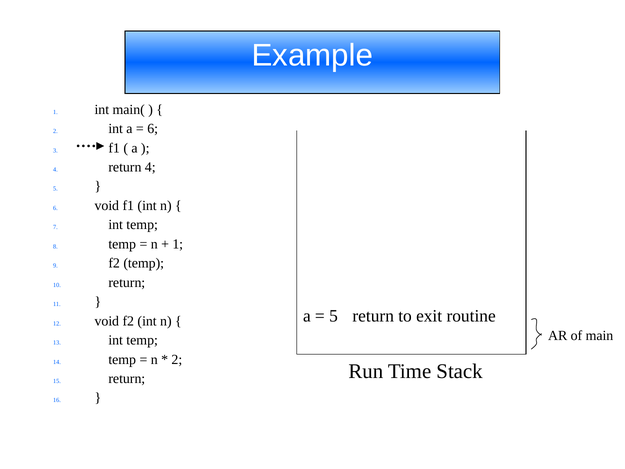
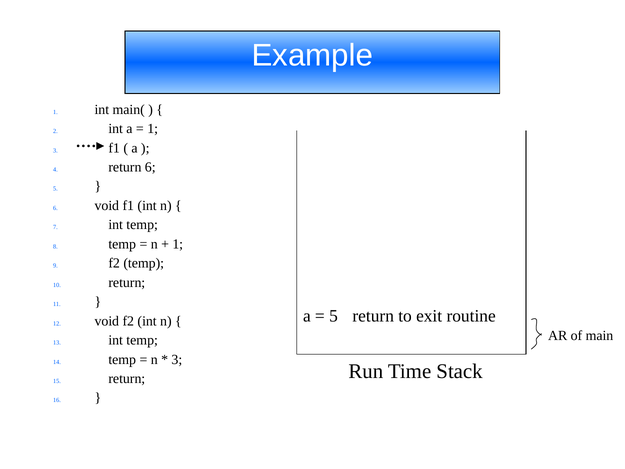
6 at (153, 129): 6 -> 1
return 4: 4 -> 6
2 at (177, 359): 2 -> 3
